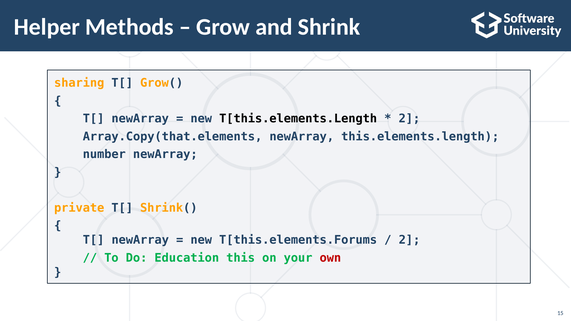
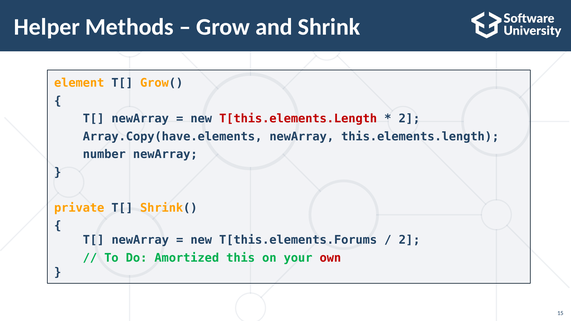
sharing: sharing -> element
T[this.elements.Length colour: black -> red
Array.Copy(that.elements: Array.Copy(that.elements -> Array.Copy(have.elements
Education: Education -> Amortized
